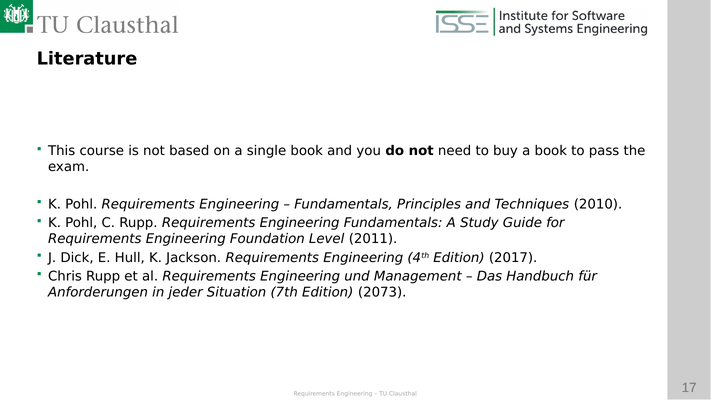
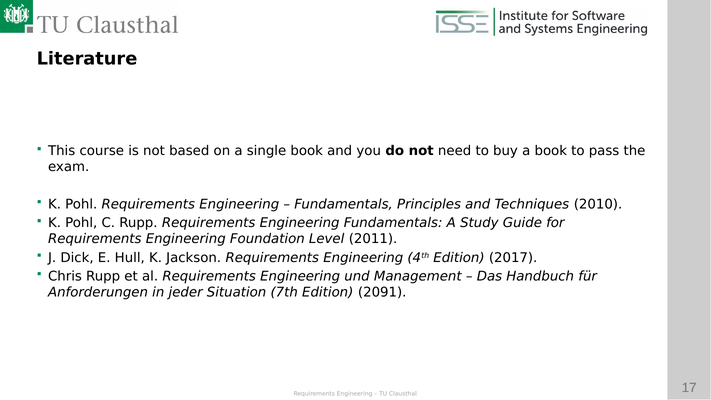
2073: 2073 -> 2091
